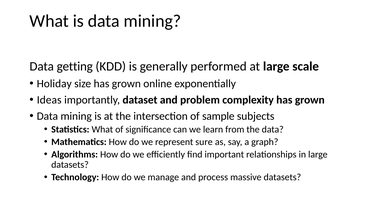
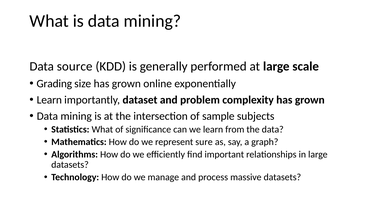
getting: getting -> source
Holiday: Holiday -> Grading
Ideas at (49, 100): Ideas -> Learn
